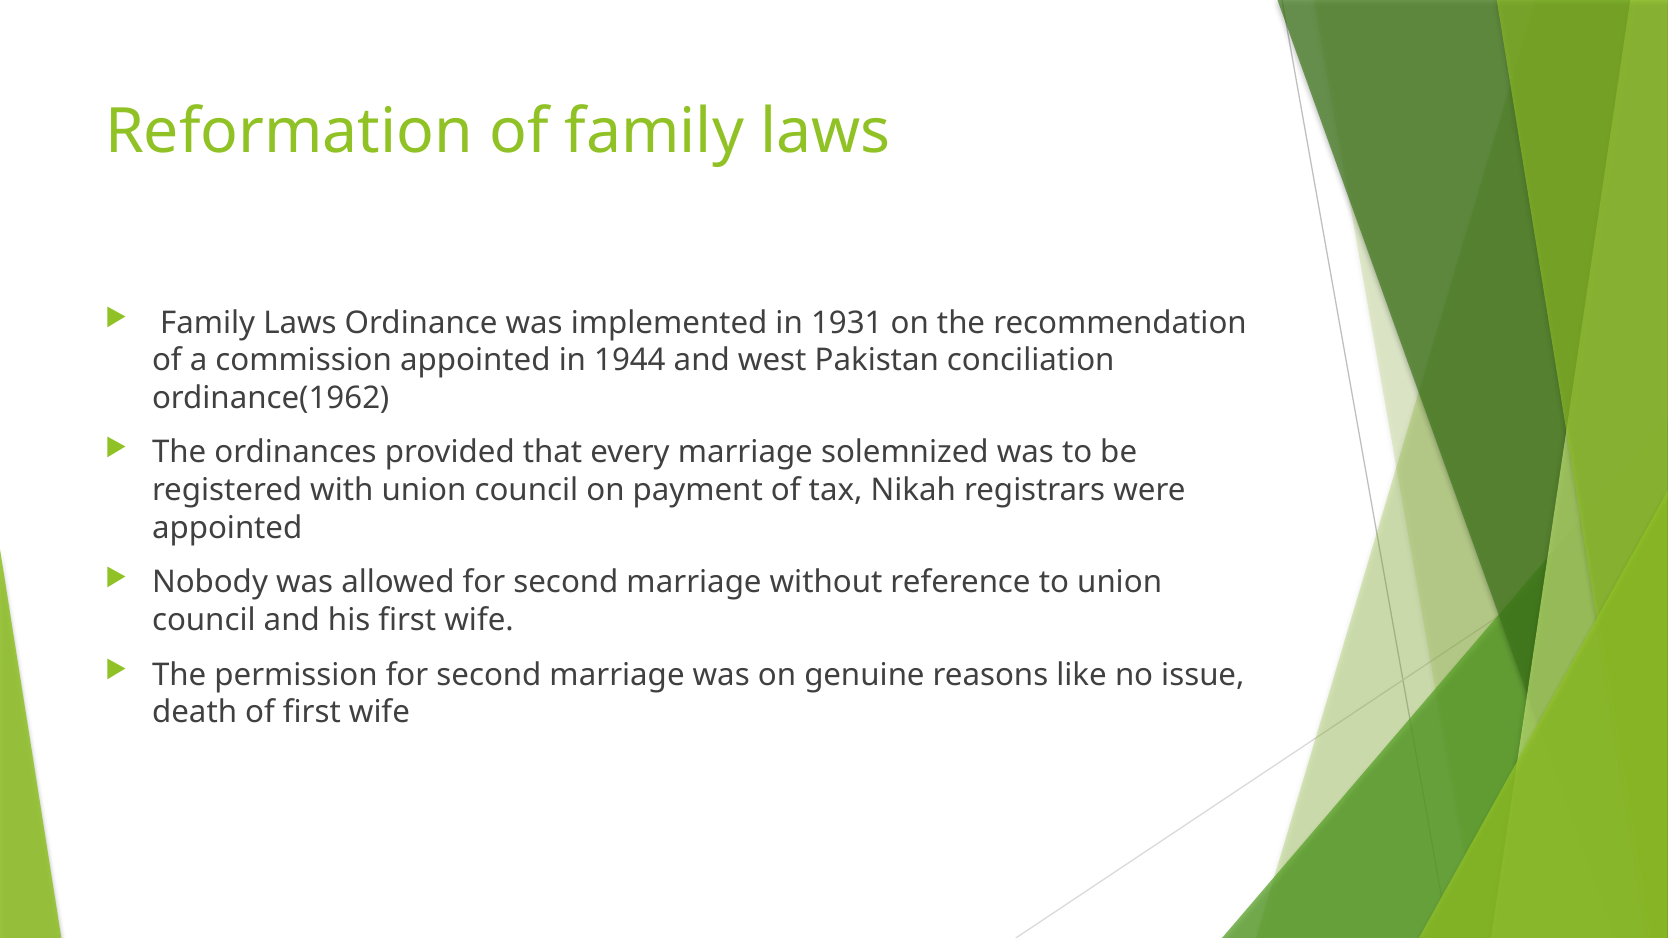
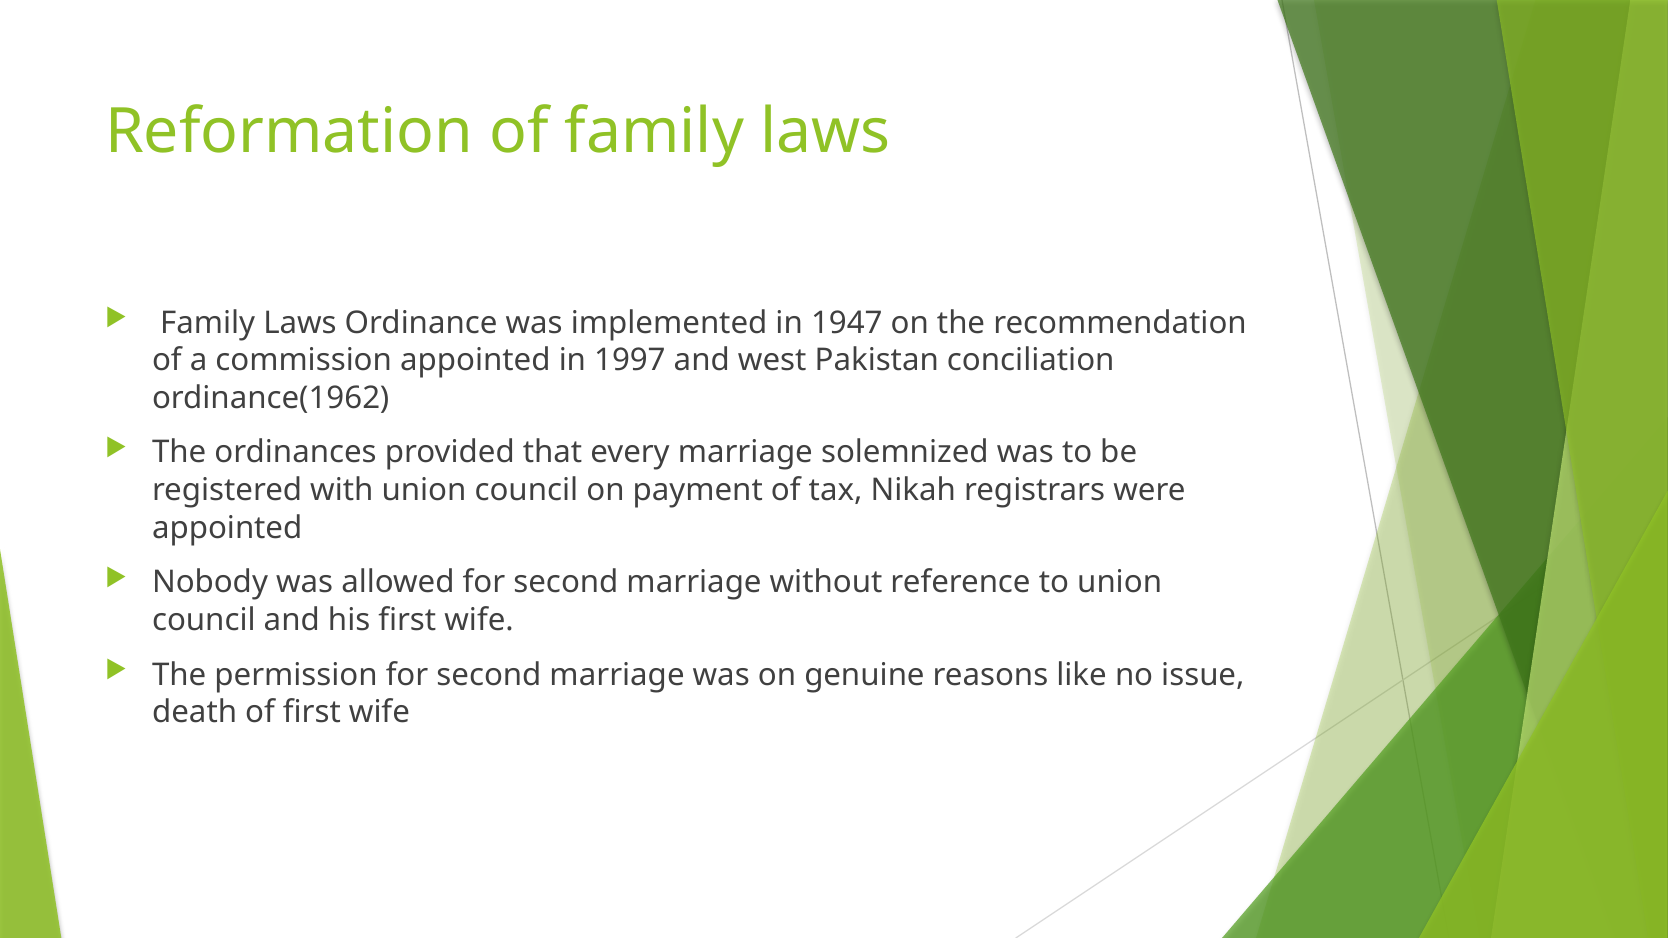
1931: 1931 -> 1947
1944: 1944 -> 1997
